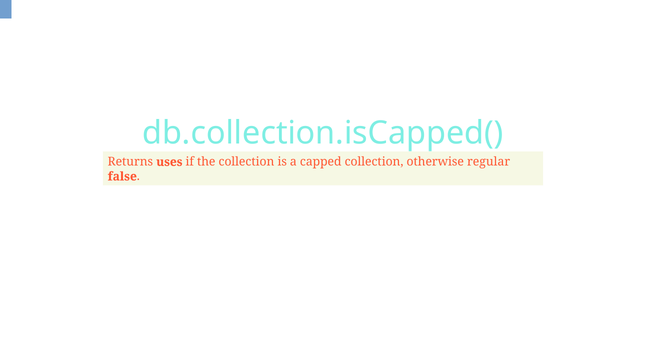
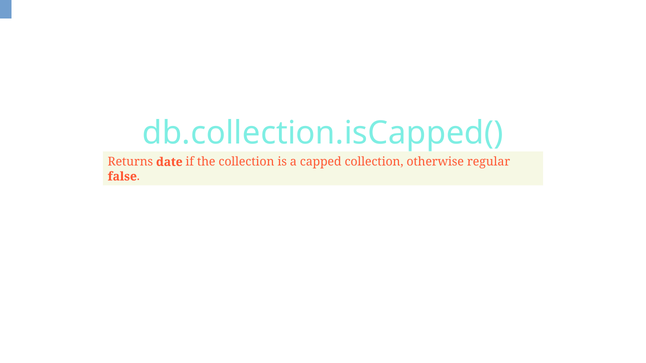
uses: uses -> date
